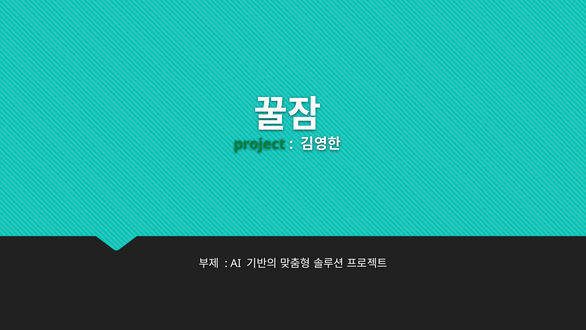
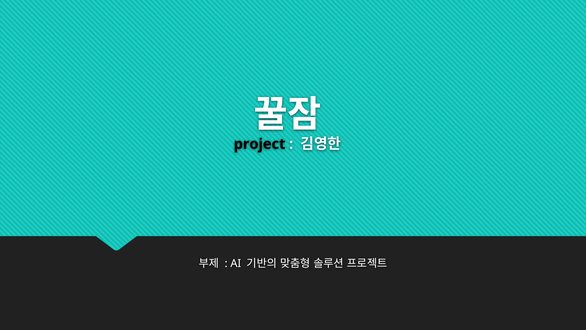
project colour: green -> black
